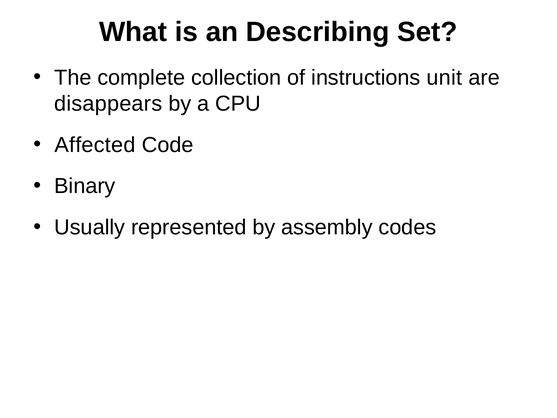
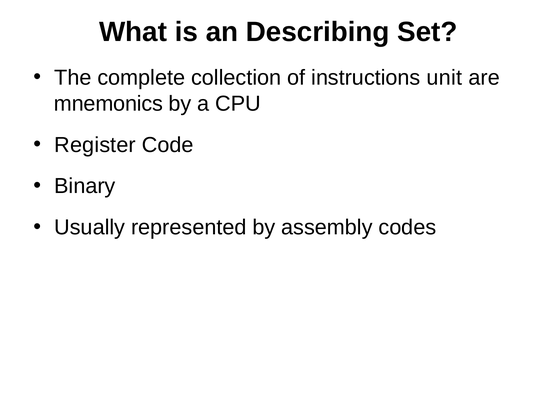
disappears: disappears -> mnemonics
Affected: Affected -> Register
